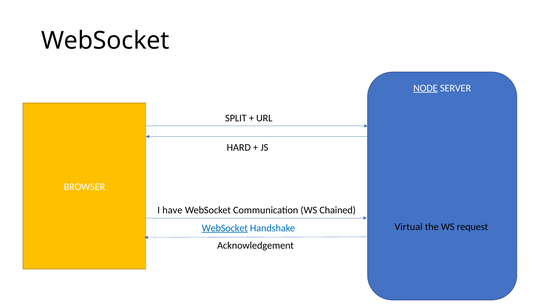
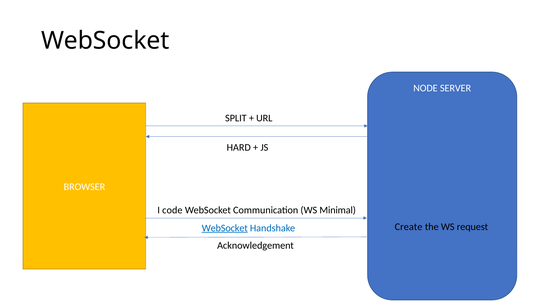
NODE underline: present -> none
have: have -> code
Chained: Chained -> Minimal
Virtual: Virtual -> Create
